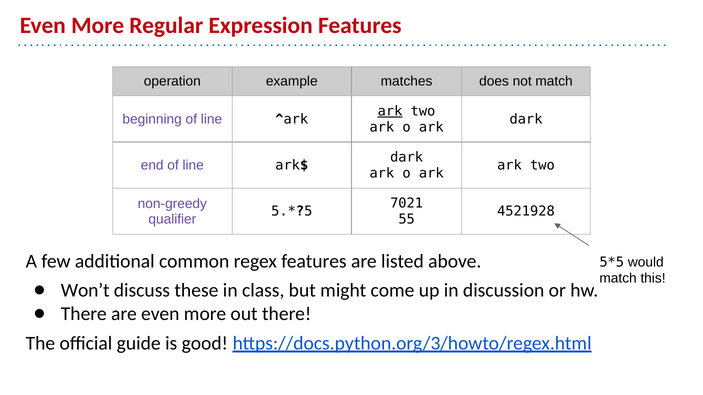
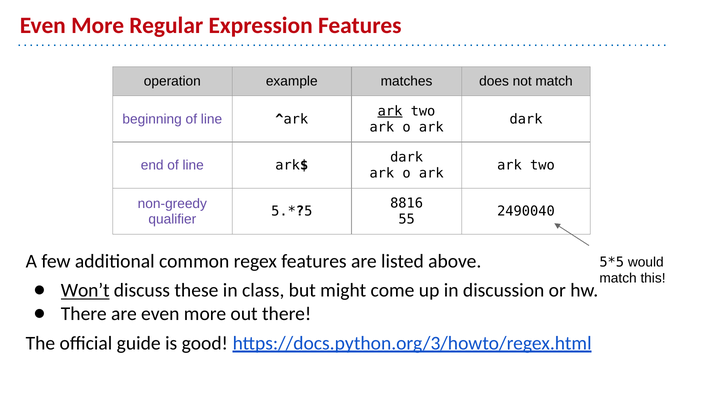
7021: 7021 -> 8816
4521928: 4521928 -> 2490040
Won’t underline: none -> present
